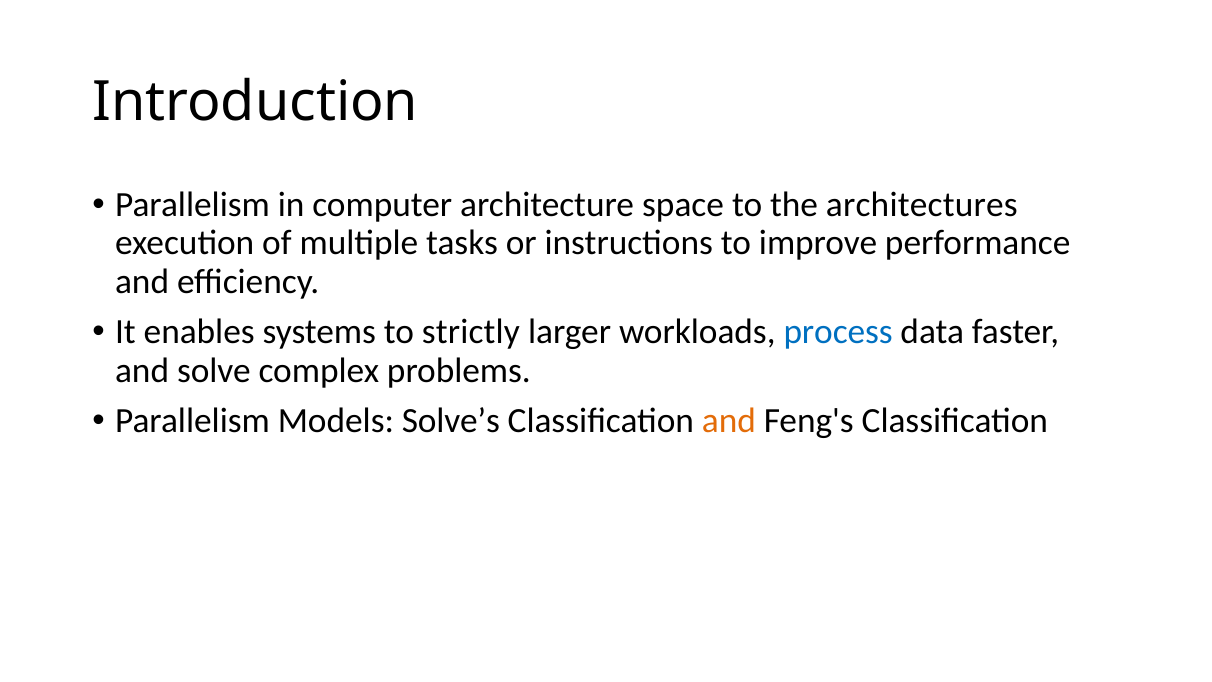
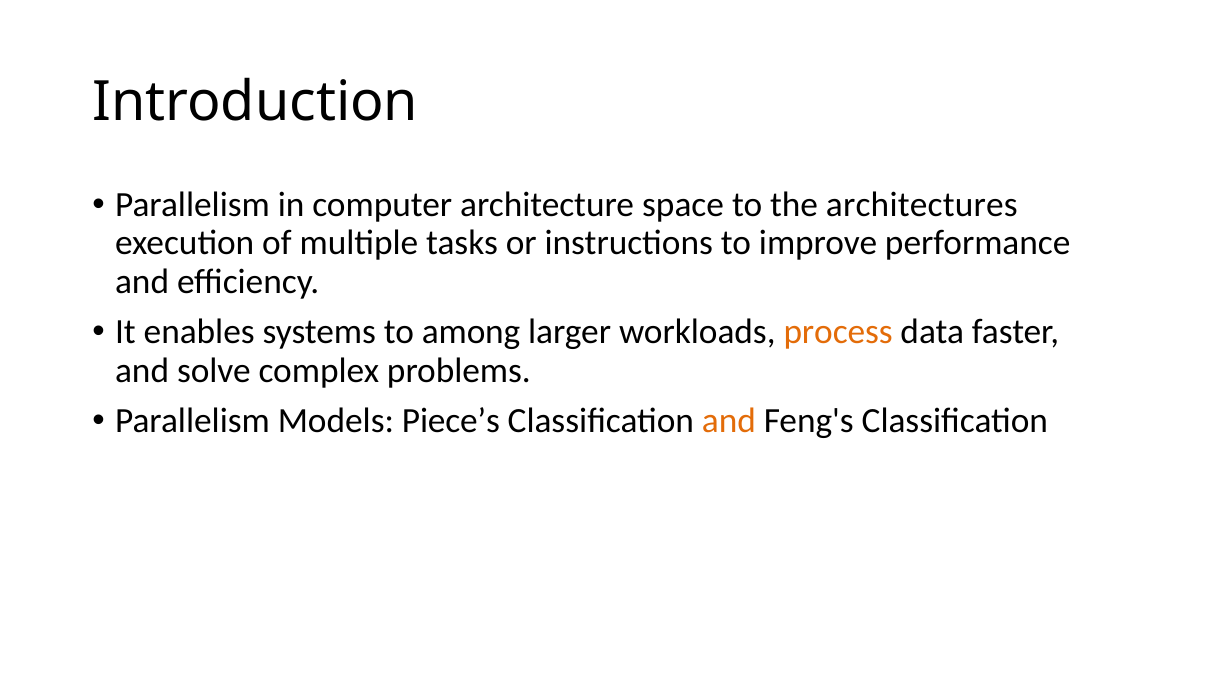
strictly: strictly -> among
process colour: blue -> orange
Solve’s: Solve’s -> Piece’s
